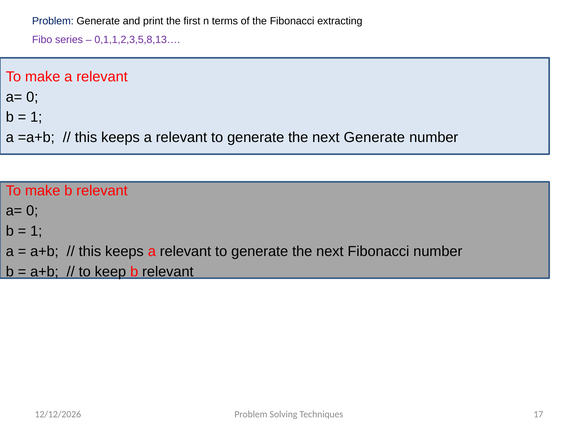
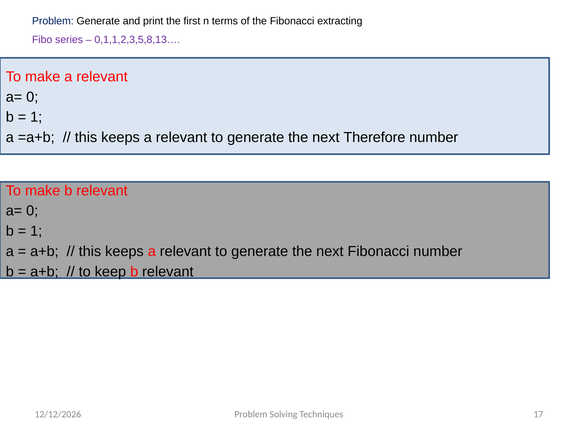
next Generate: Generate -> Therefore
